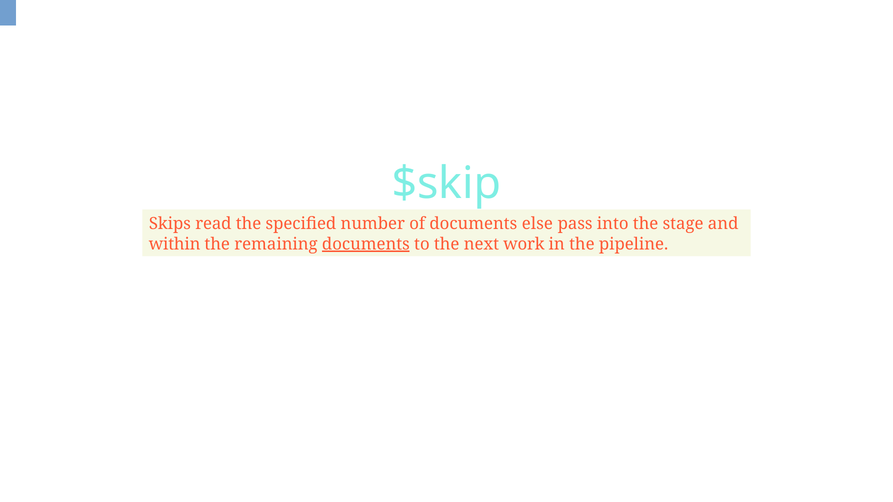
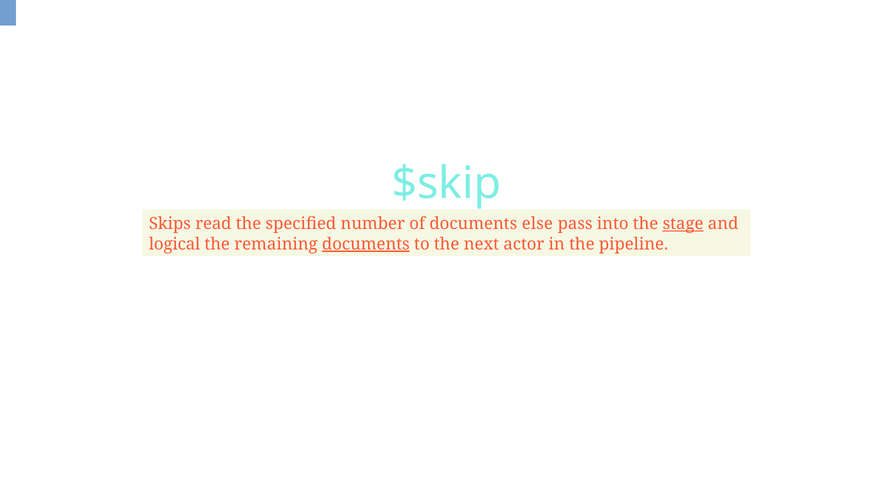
stage underline: none -> present
within: within -> logical
work: work -> actor
